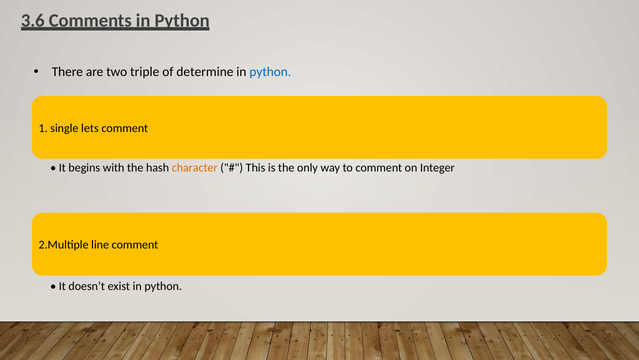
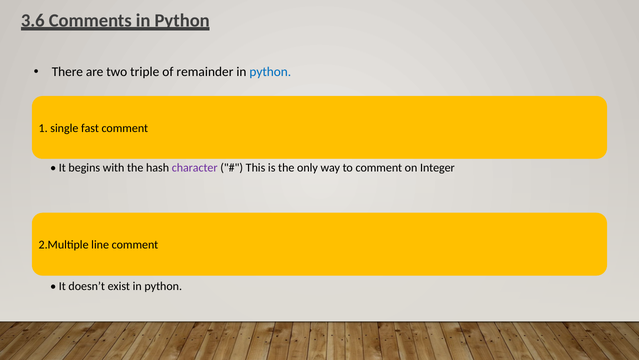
determine: determine -> remainder
lets: lets -> fast
character colour: orange -> purple
